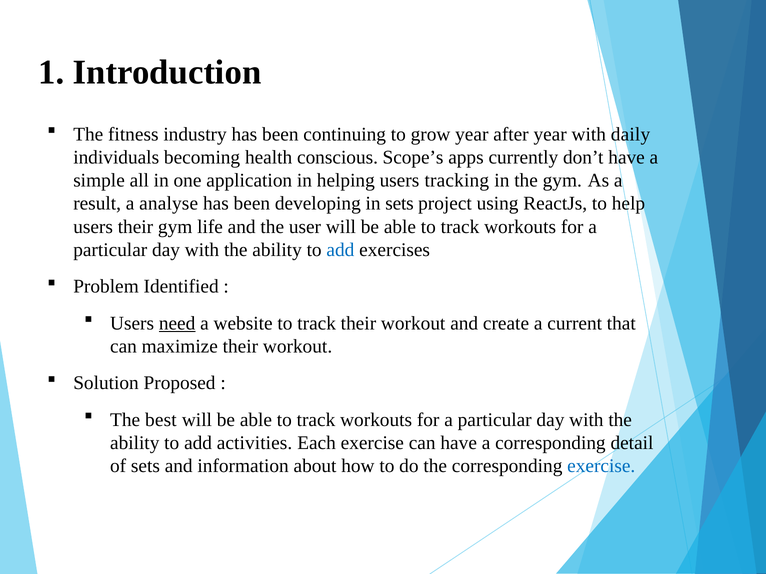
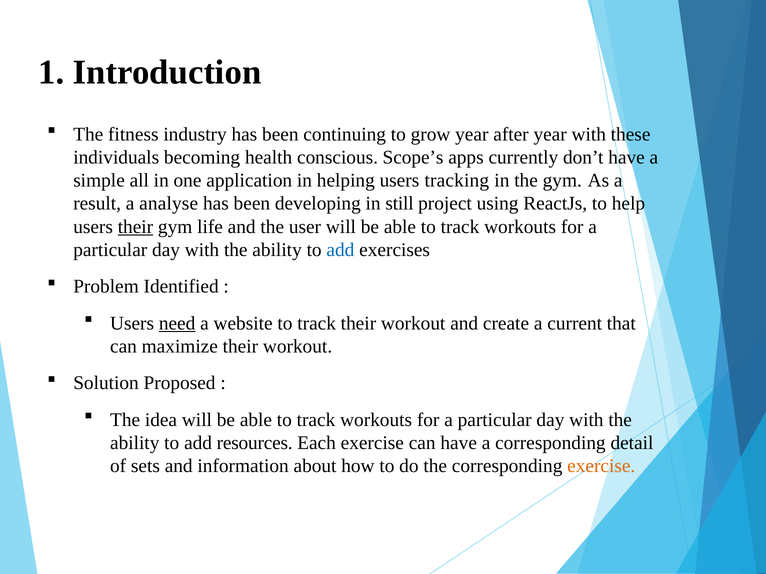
daily: daily -> these
in sets: sets -> still
their at (135, 227) underline: none -> present
best: best -> idea
activities: activities -> resources
exercise at (601, 466) colour: blue -> orange
